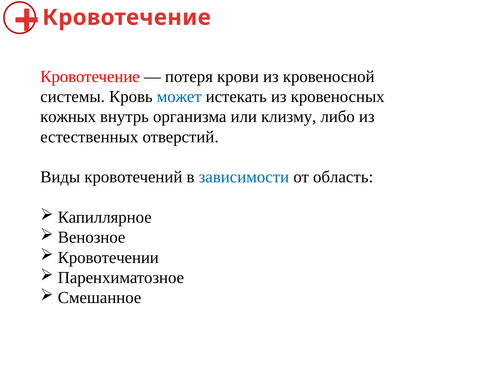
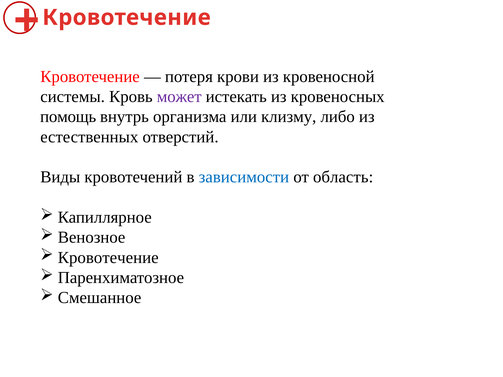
может colour: blue -> purple
кожных: кожных -> помощь
Кровотечении at (108, 258): Кровотечении -> Кровотечение
